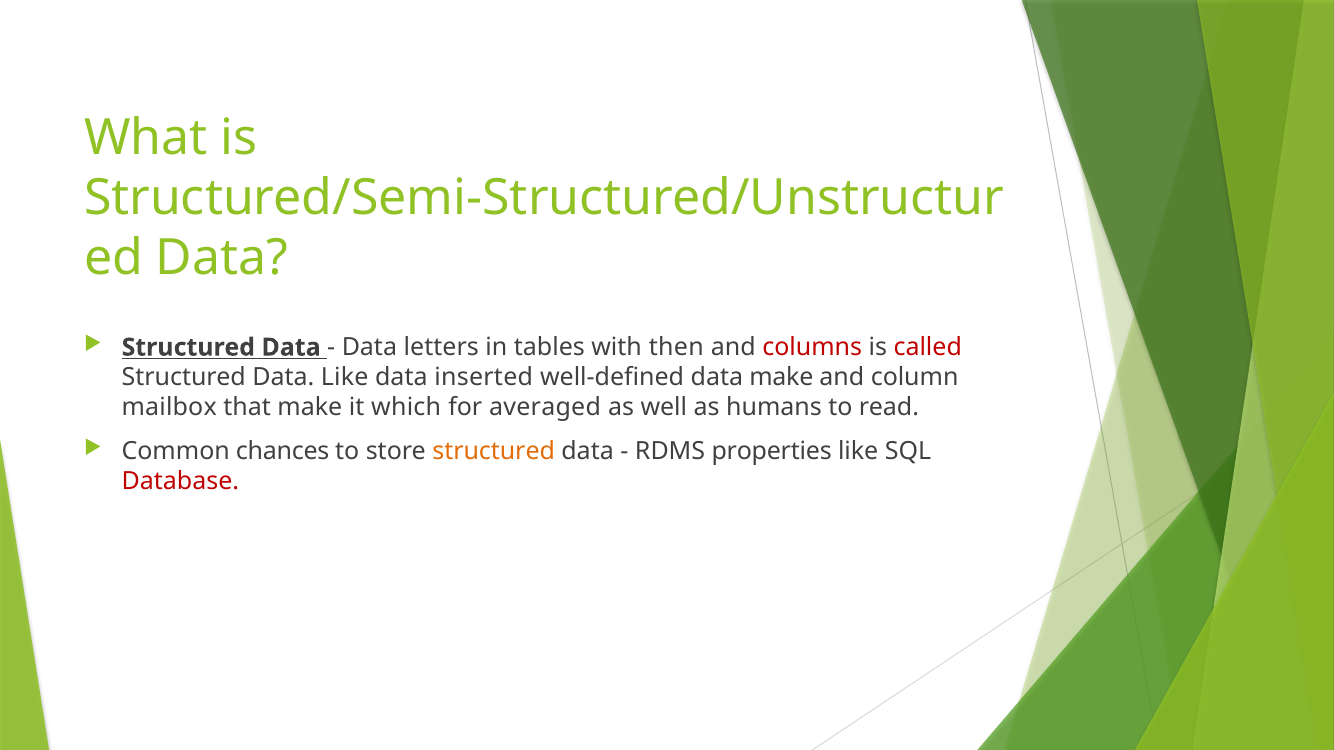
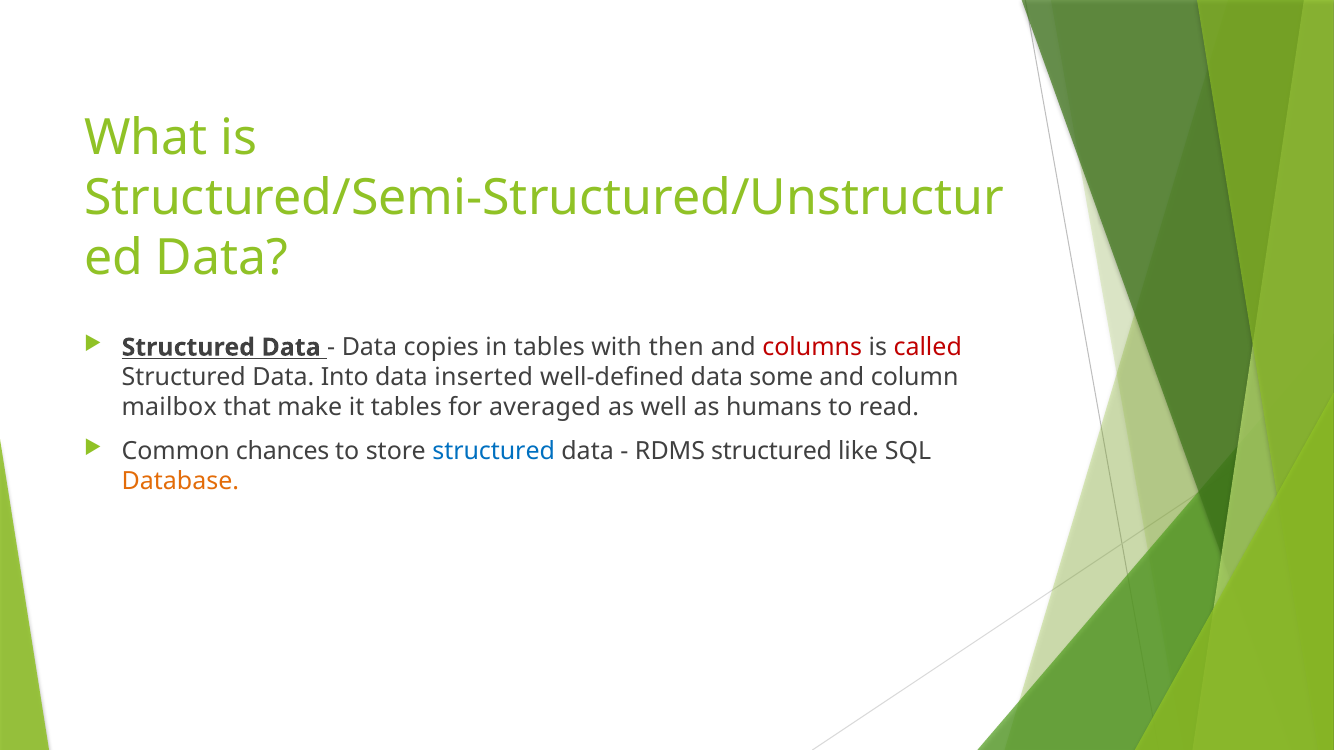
letters: letters -> copies
Data Like: Like -> Into
data make: make -> some
it which: which -> tables
structured at (494, 451) colour: orange -> blue
RDMS properties: properties -> structured
Database colour: red -> orange
